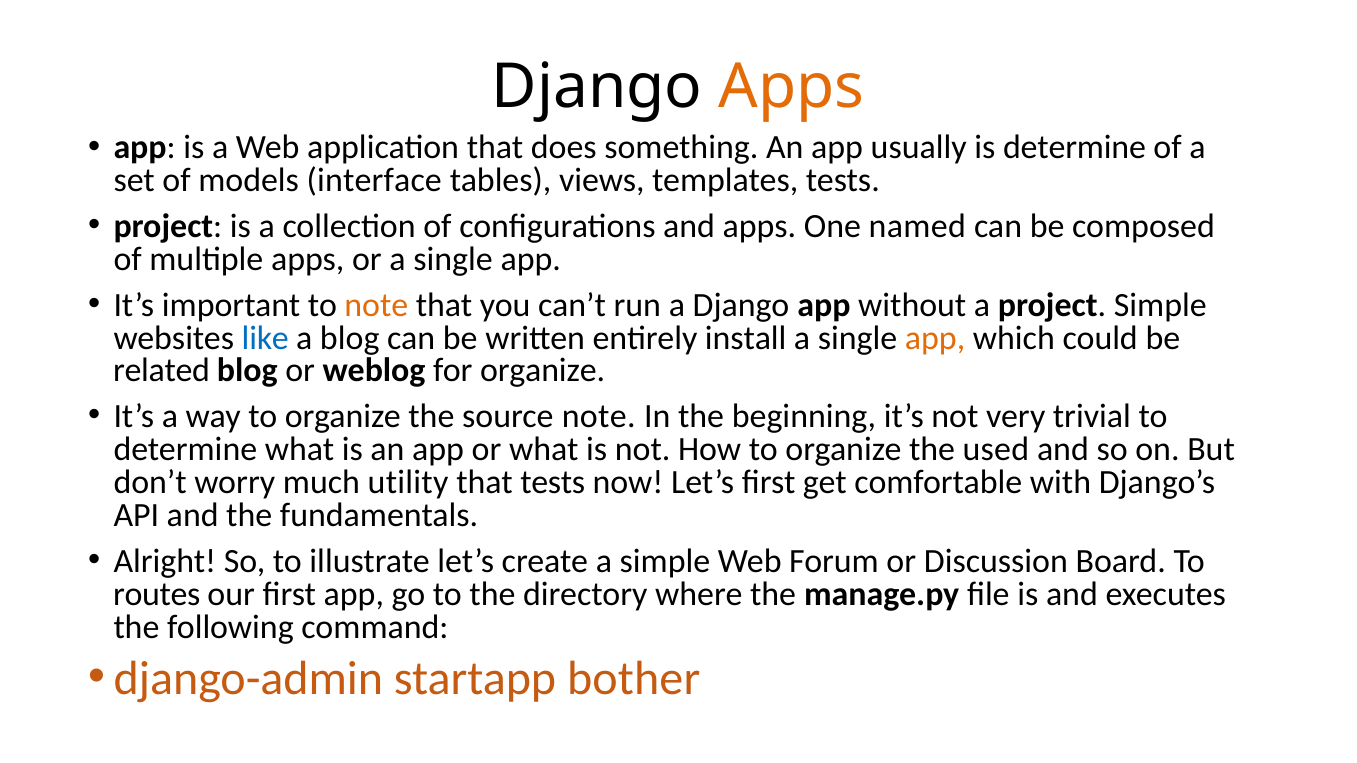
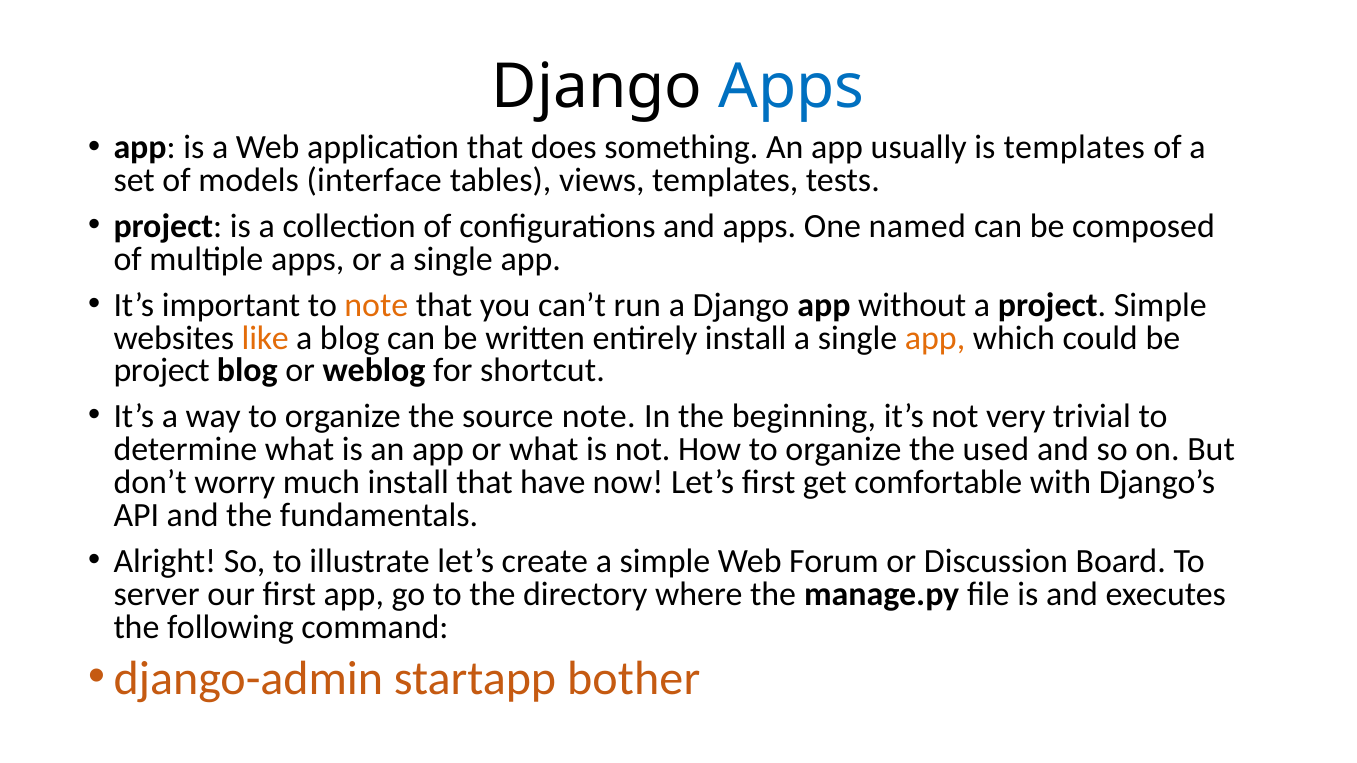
Apps at (791, 87) colour: orange -> blue
is determine: determine -> templates
like colour: blue -> orange
related at (162, 371): related -> project
for organize: organize -> shortcut
much utility: utility -> install
that tests: tests -> have
routes: routes -> server
